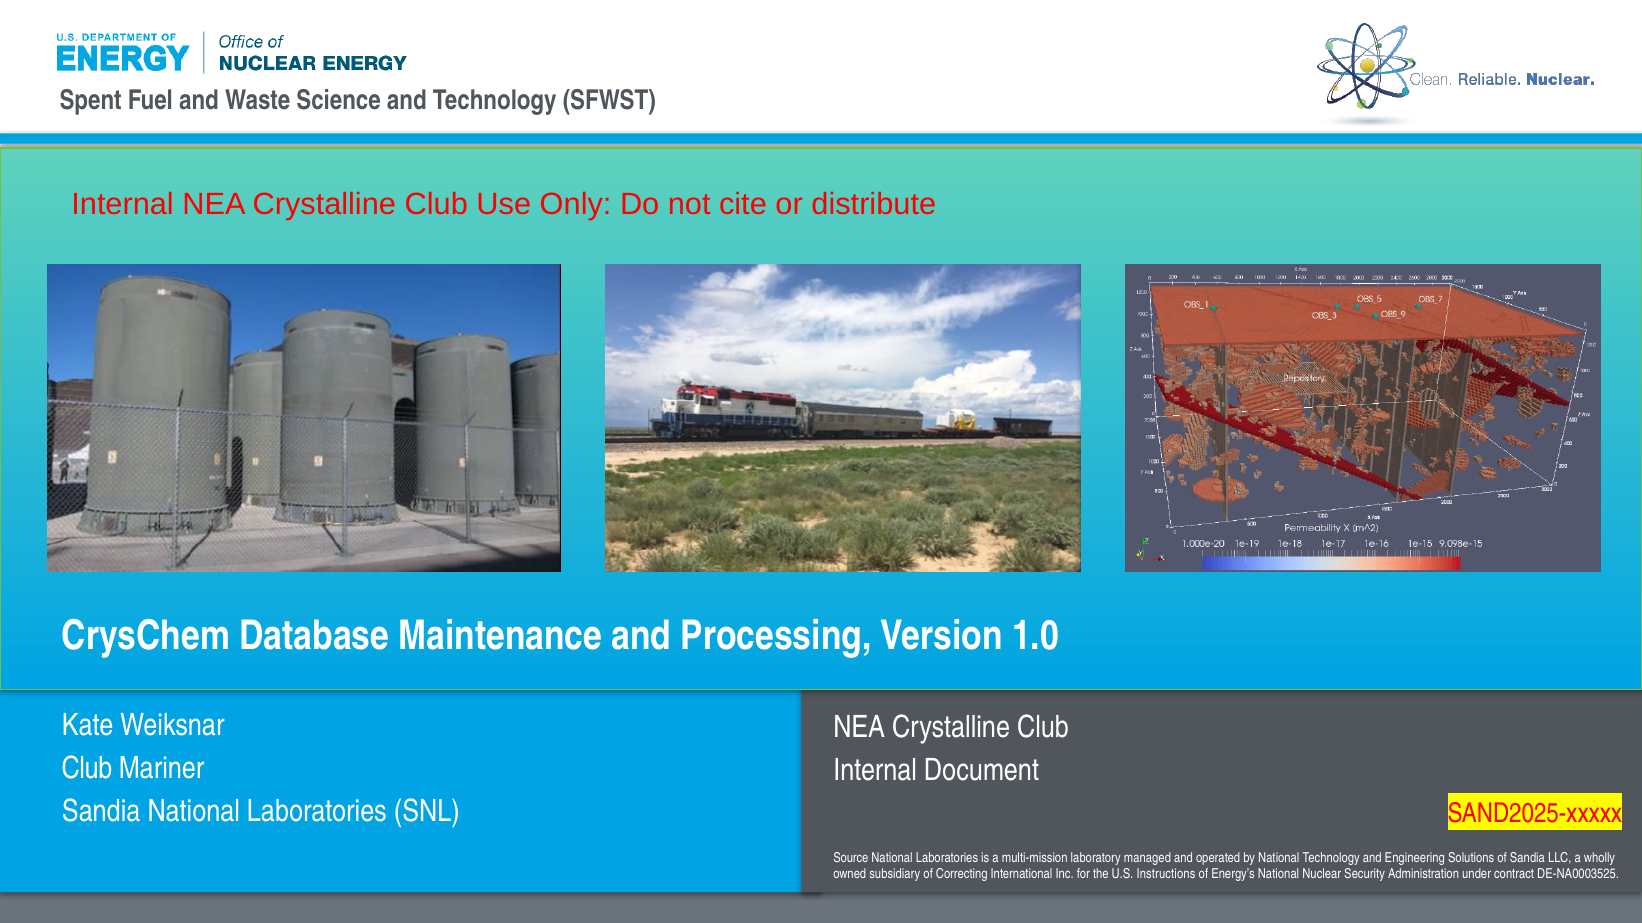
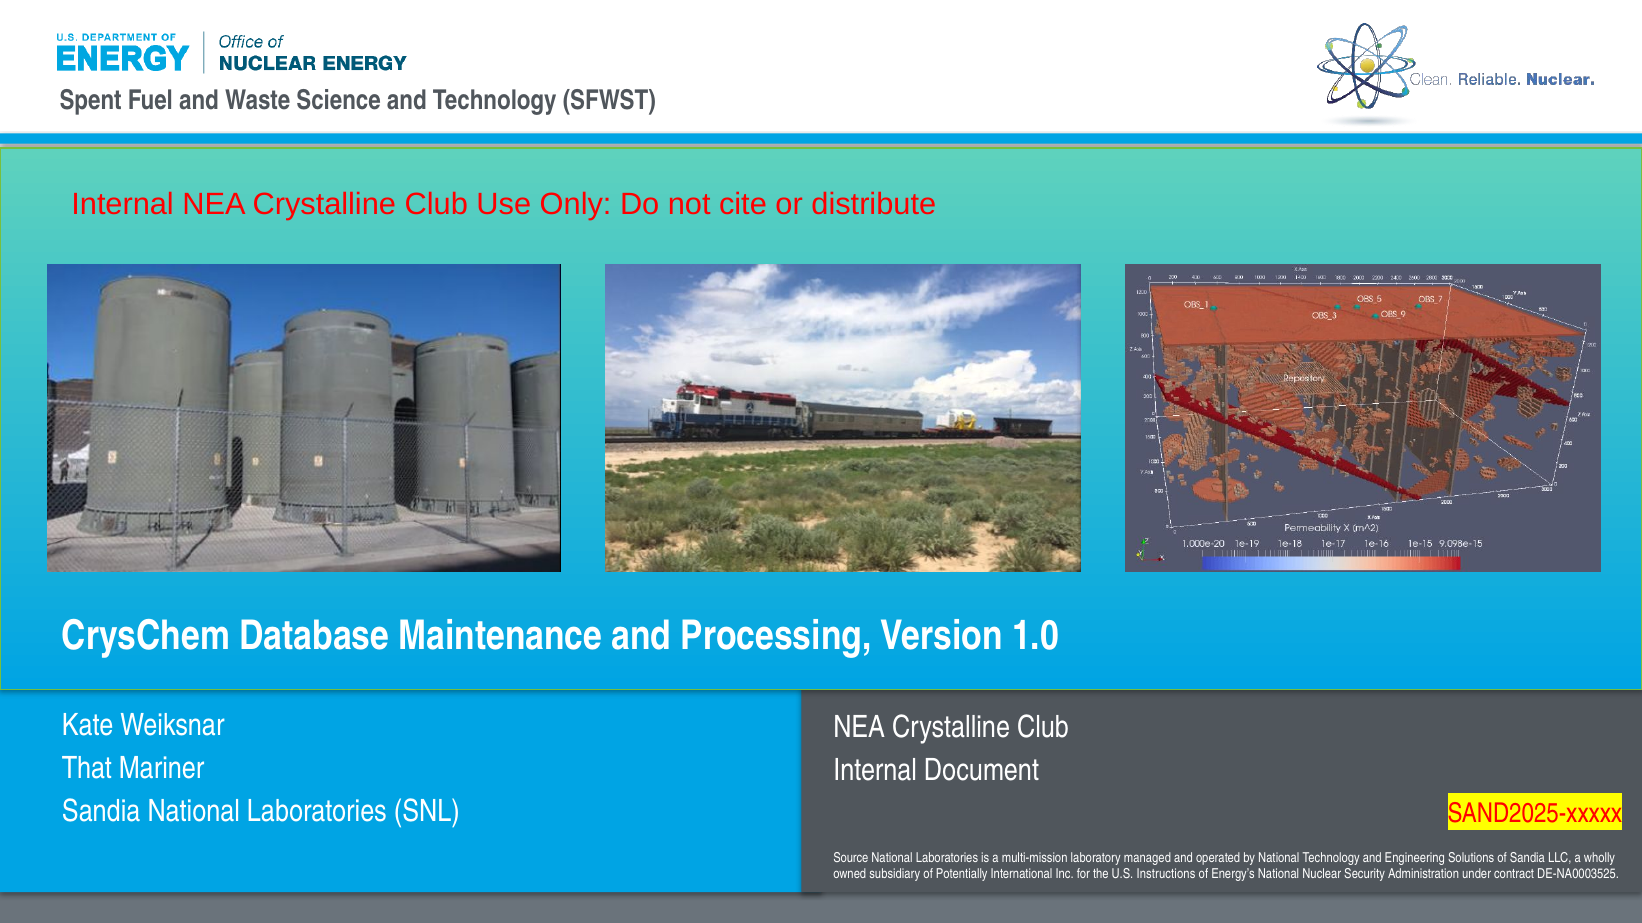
Club at (87, 769): Club -> That
Correcting: Correcting -> Potentially
